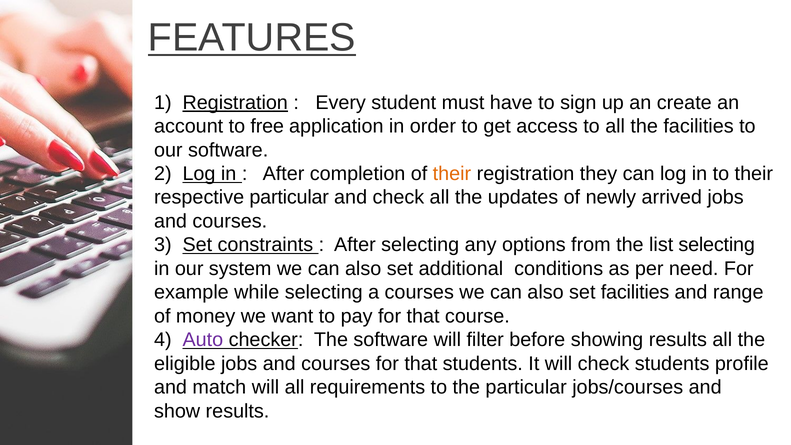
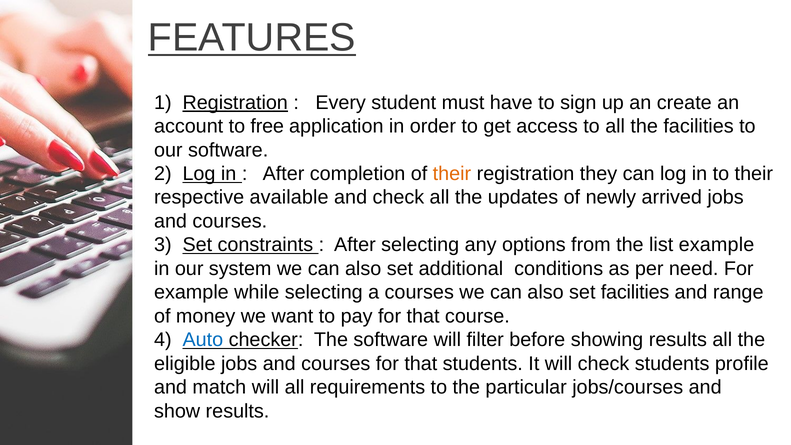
respective particular: particular -> available
list selecting: selecting -> example
Auto colour: purple -> blue
